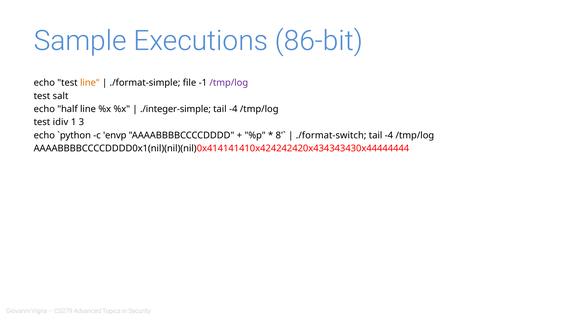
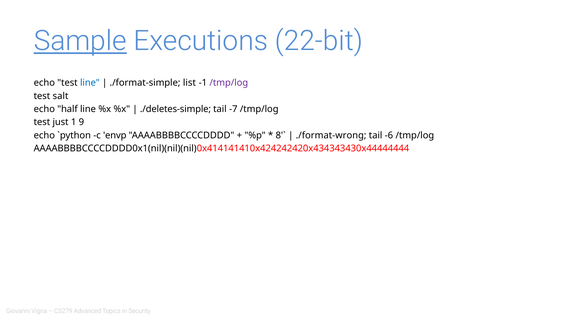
Sample underline: none -> present
86-bit: 86-bit -> 22-bit
line at (90, 83) colour: orange -> blue
file: file -> list
./integer-simple: ./integer-simple -> ./deletes-simple
-4 at (233, 109): -4 -> -7
idiv: idiv -> just
3: 3 -> 9
./format-switch: ./format-switch -> ./format-wrong
-4 at (389, 135): -4 -> -6
